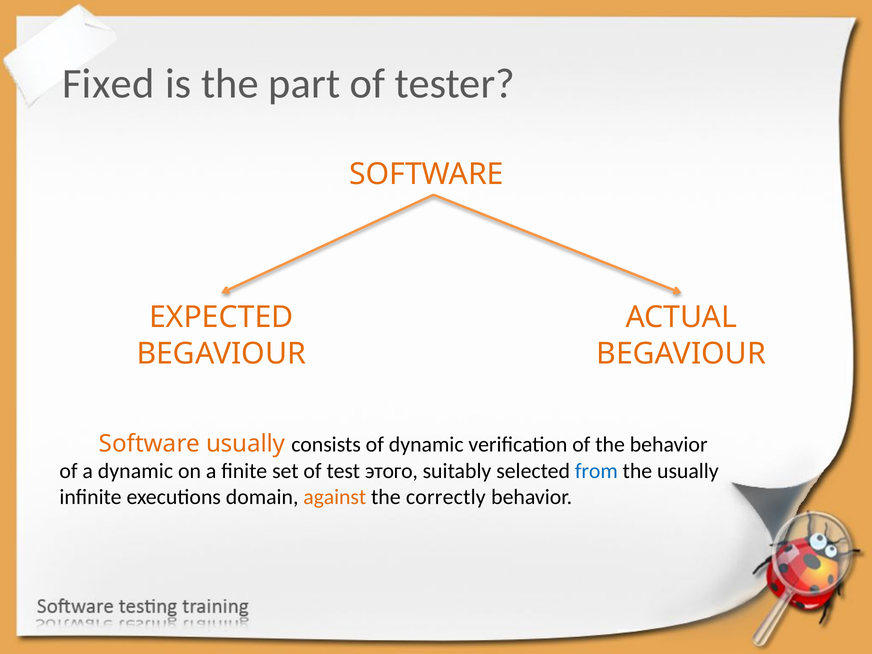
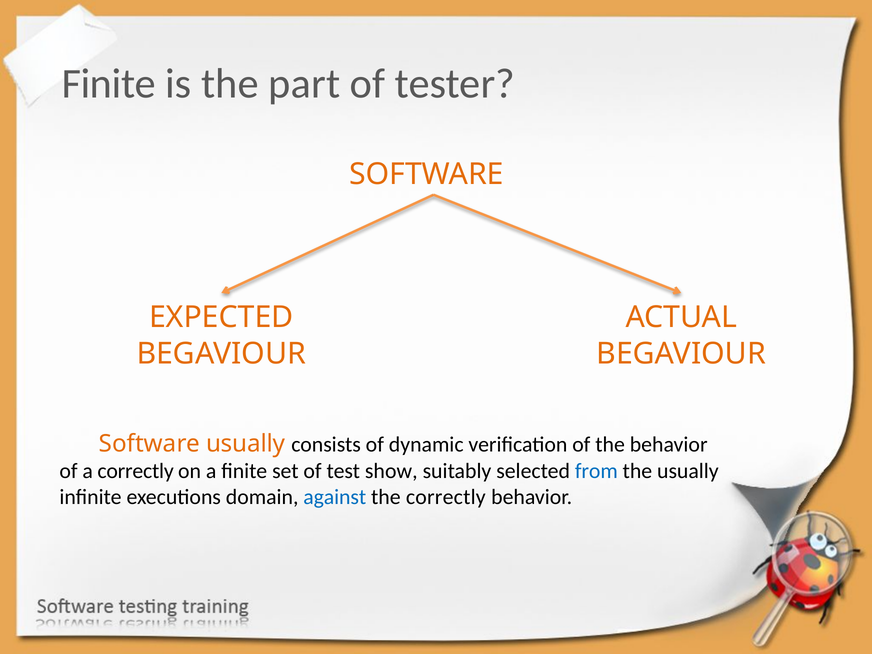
Fixed at (108, 84): Fixed -> Finite
a dynamic: dynamic -> correctly
этого: этого -> show
against colour: orange -> blue
